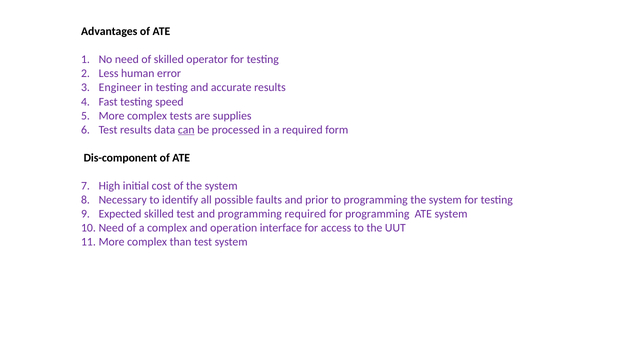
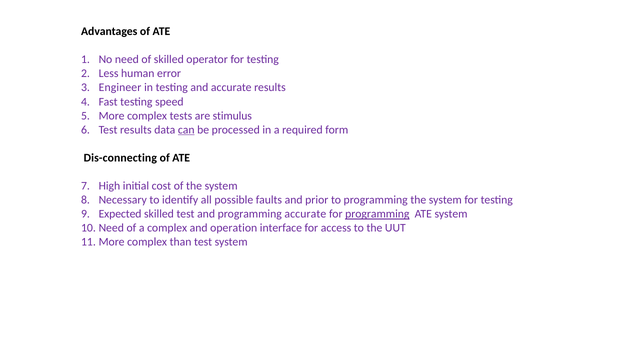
supplies: supplies -> stimulus
Dis-component: Dis-component -> Dis-connecting
programming required: required -> accurate
programming at (377, 214) underline: none -> present
